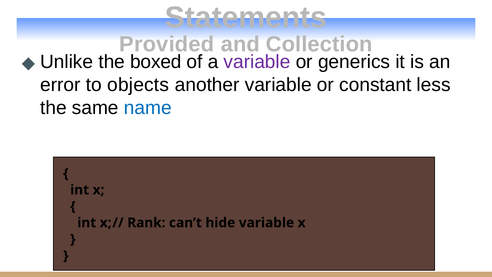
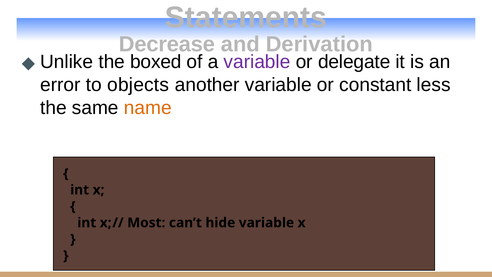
Provided: Provided -> Decrease
Collection: Collection -> Derivation
generics: generics -> delegate
name colour: blue -> orange
Rank: Rank -> Most
